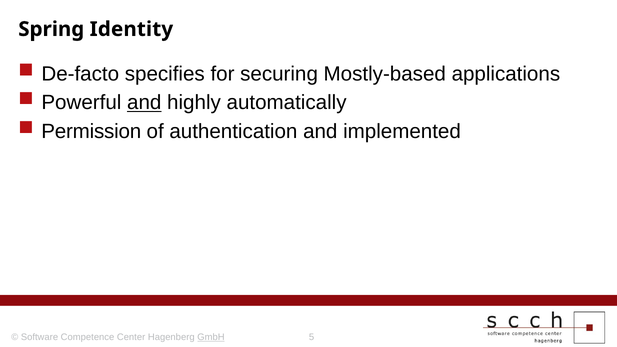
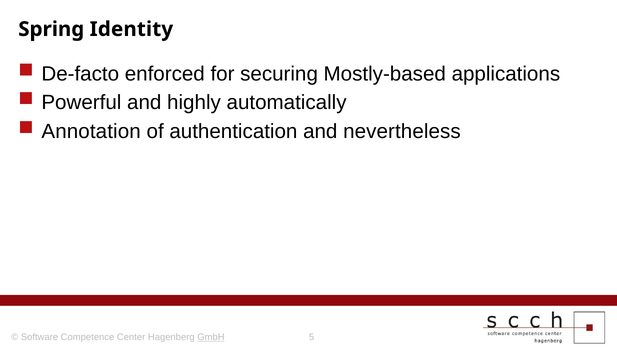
specifies: specifies -> enforced
and at (144, 103) underline: present -> none
Permission: Permission -> Annotation
implemented: implemented -> nevertheless
